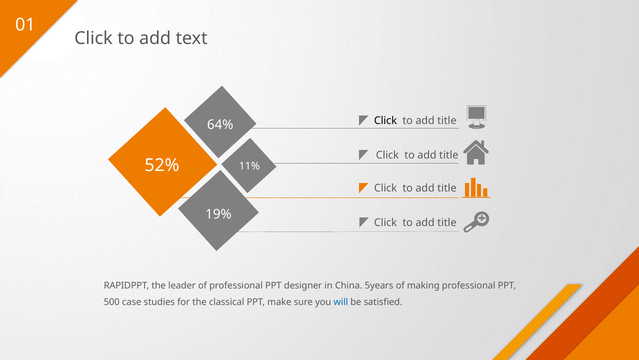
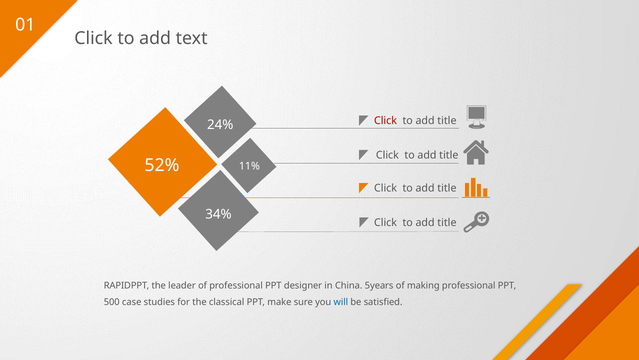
Click at (386, 121) colour: black -> red
64%: 64% -> 24%
19%: 19% -> 34%
